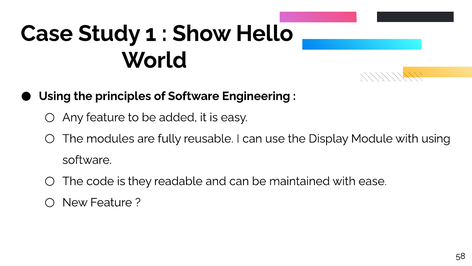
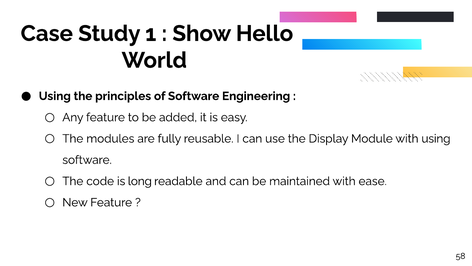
they: they -> long
